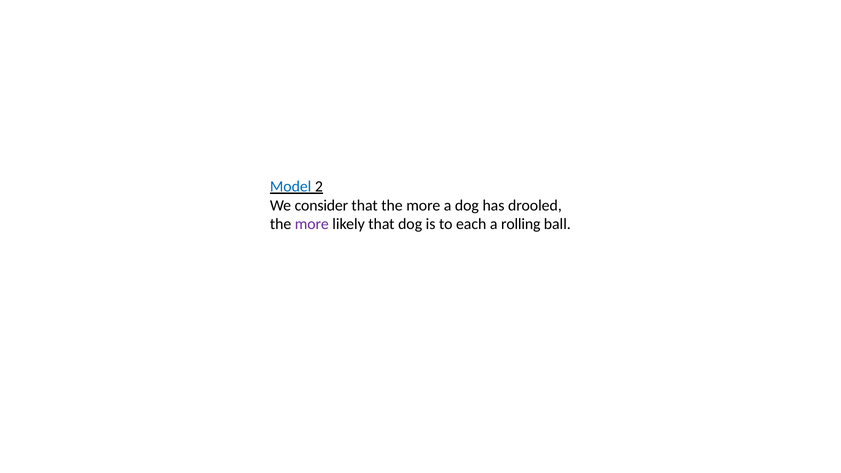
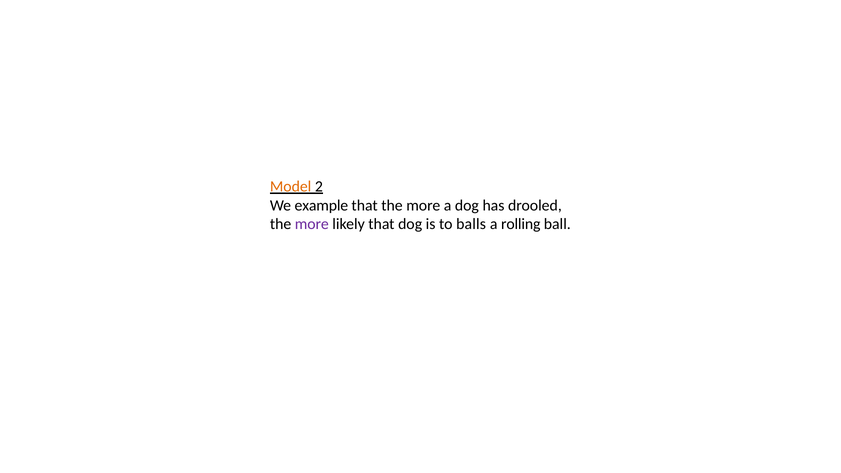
Model colour: blue -> orange
consider: consider -> example
each: each -> balls
